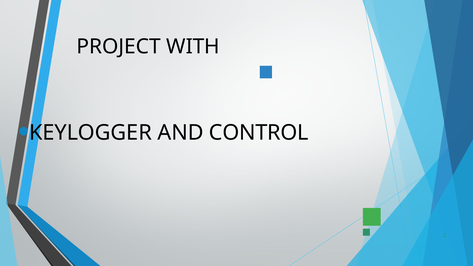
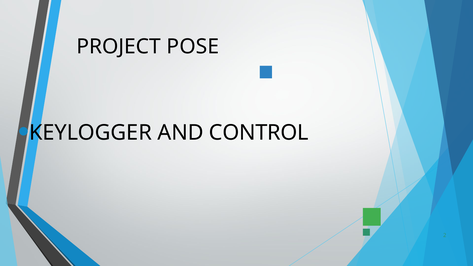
WITH: WITH -> POSE
